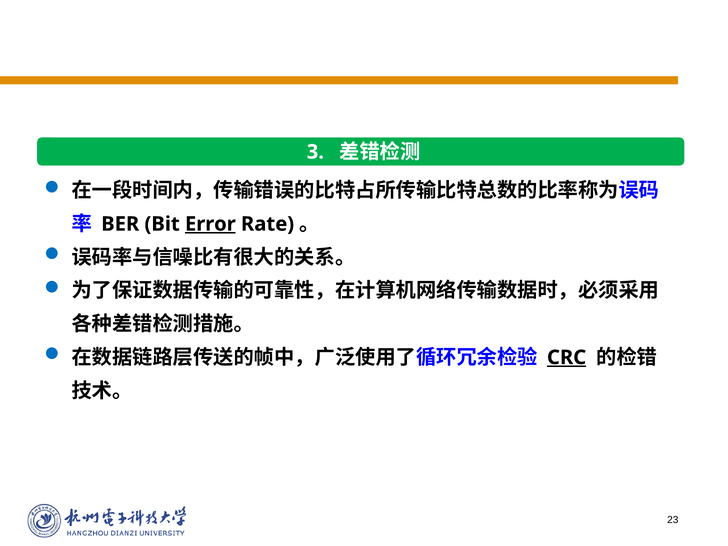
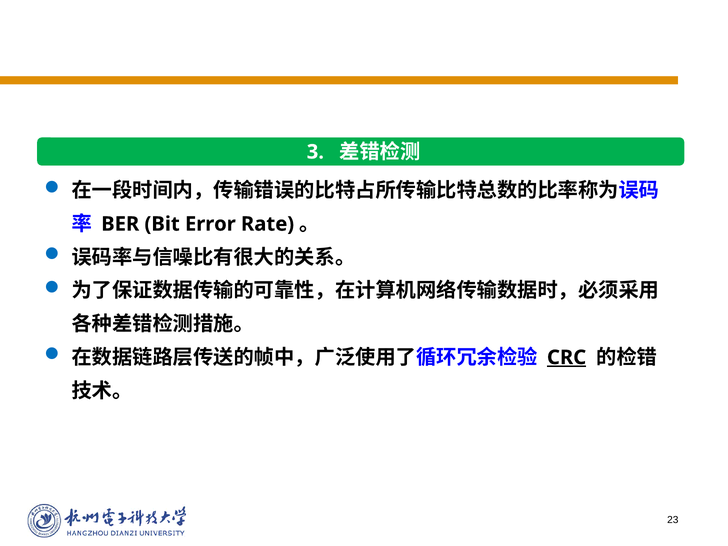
Error underline: present -> none
